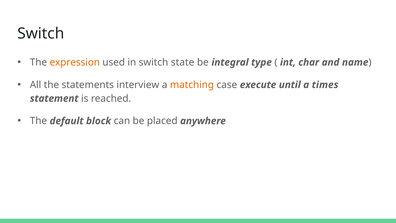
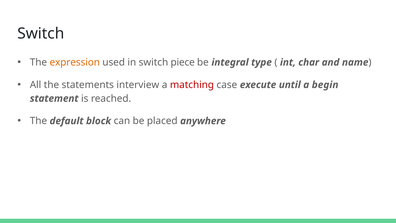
state: state -> piece
matching colour: orange -> red
times: times -> begin
